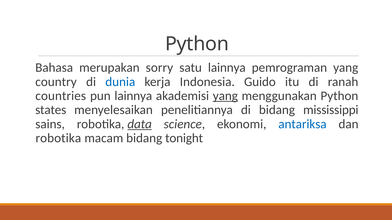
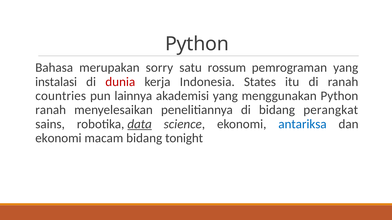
satu lainnya: lainnya -> rossum
country: country -> instalasi
dunia colour: blue -> red
Guido: Guido -> States
yang at (225, 96) underline: present -> none
states at (51, 110): states -> ranah
mississippi: mississippi -> perangkat
robotika at (58, 138): robotika -> ekonomi
